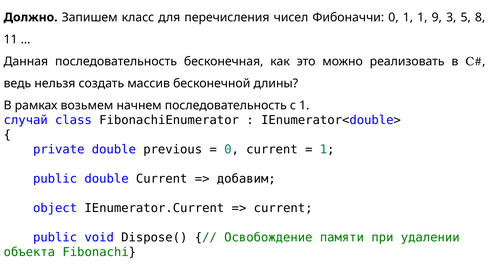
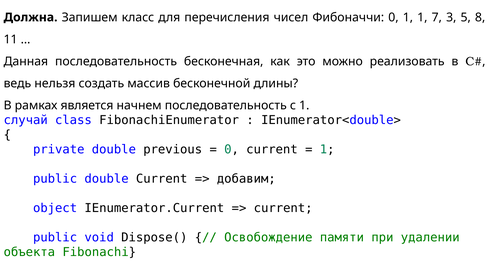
Должно: Должно -> Должна
9: 9 -> 7
возьмем: возьмем -> является
